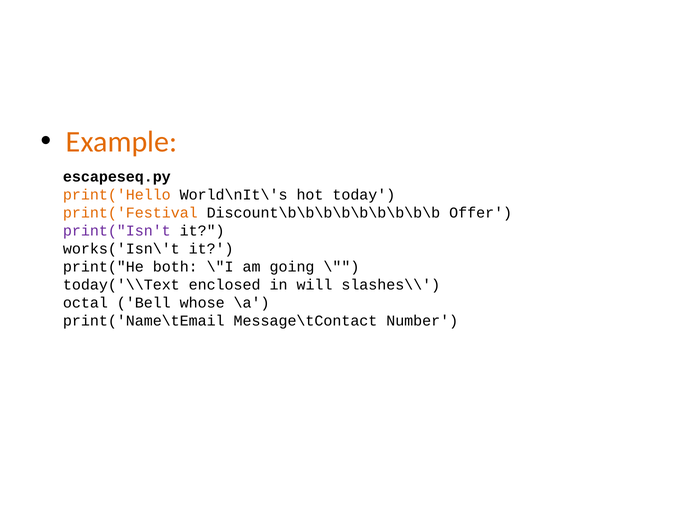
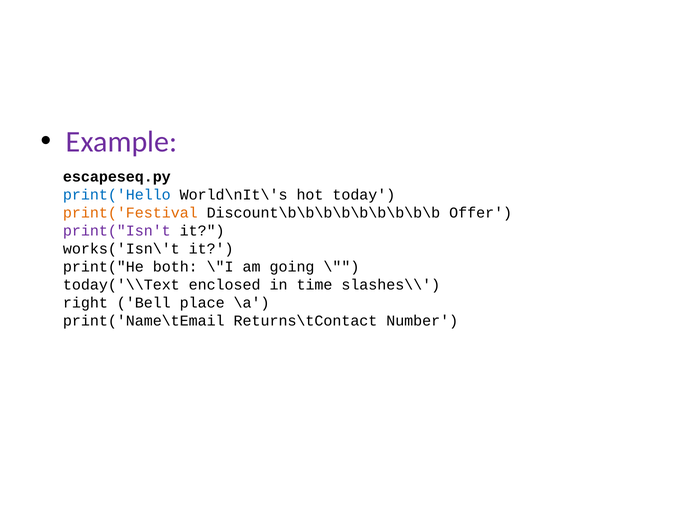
Example colour: orange -> purple
print('Hello colour: orange -> blue
will: will -> time
octal: octal -> right
whose: whose -> place
Message\tContact: Message\tContact -> Returns\tContact
